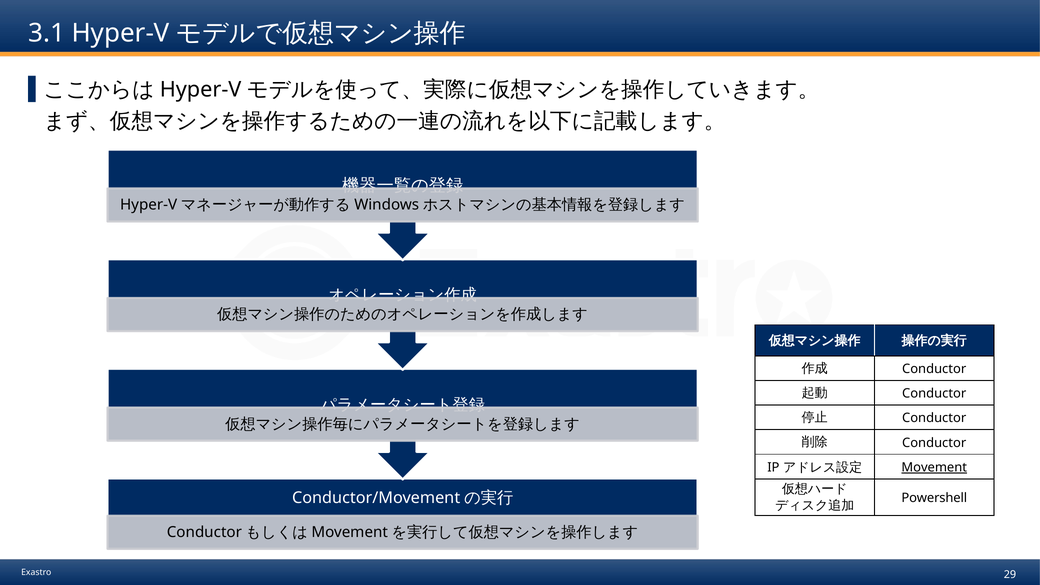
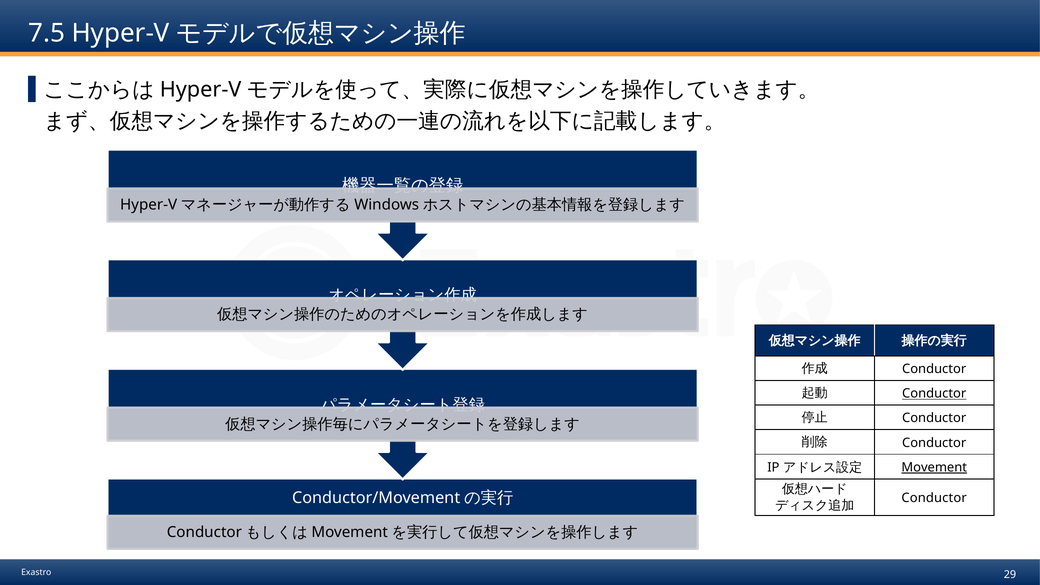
3.1: 3.1 -> 7.5
Conductor at (934, 394) underline: none -> present
Powershell at (934, 498): Powershell -> Conductor
